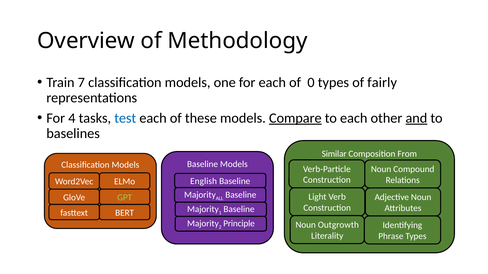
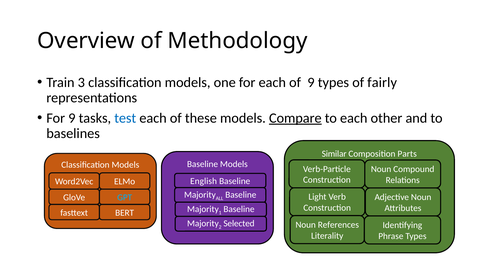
7: 7 -> 3
of 0: 0 -> 9
For 4: 4 -> 9
and underline: present -> none
From: From -> Parts
GPT colour: light green -> light blue
Principle: Principle -> Selected
Outgrowth: Outgrowth -> References
